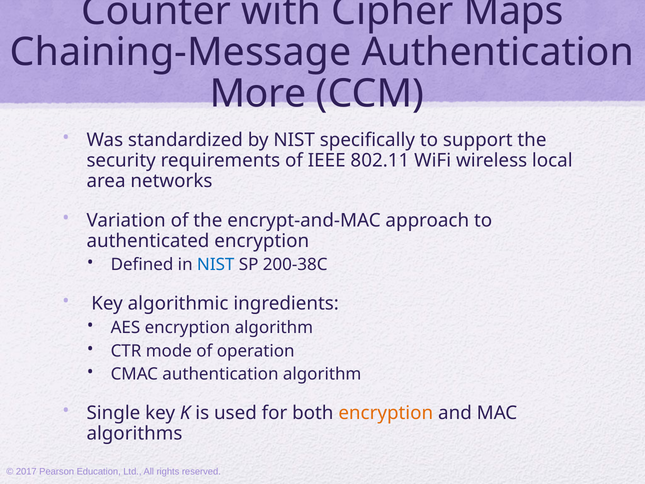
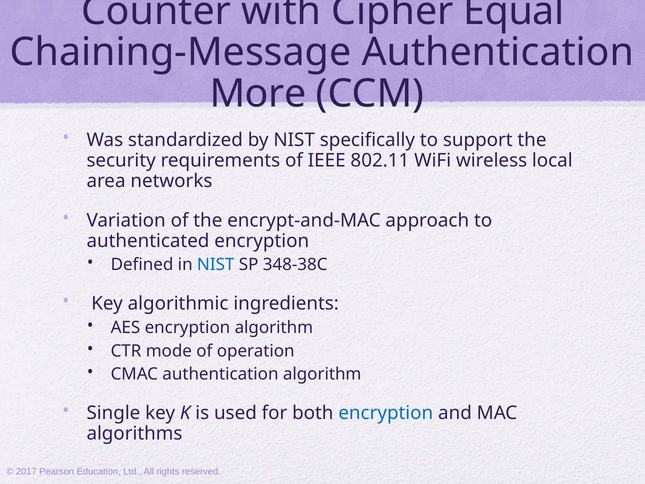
Maps: Maps -> Equal
200-38C: 200-38C -> 348-38C
encryption at (386, 413) colour: orange -> blue
